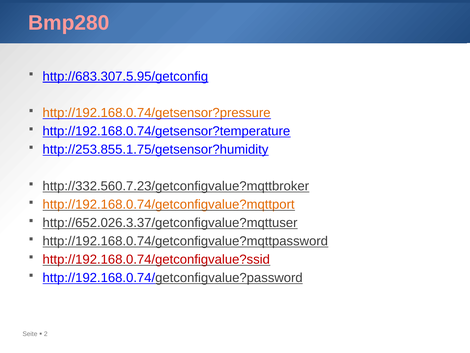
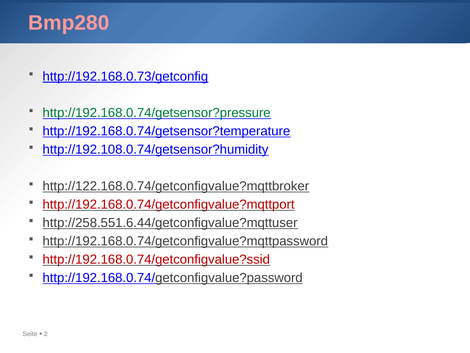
http://683.307.5.95/getconfig: http://683.307.5.95/getconfig -> http://192.168.0.73/getconfig
http://192.168.0.74/getsensor?pressure colour: orange -> green
http://253.855.1.75/getsensor?humidity: http://253.855.1.75/getsensor?humidity -> http://192.108.0.74/getsensor?humidity
http://332.560.7.23/getconfigvalue?mqttbroker: http://332.560.7.23/getconfigvalue?mqttbroker -> http://122.168.0.74/getconfigvalue?mqttbroker
http://192.168.0.74/getconfigvalue?mqttport colour: orange -> red
http://652.026.3.37/getconfigvalue?mqttuser: http://652.026.3.37/getconfigvalue?mqttuser -> http://258.551.6.44/getconfigvalue?mqttuser
